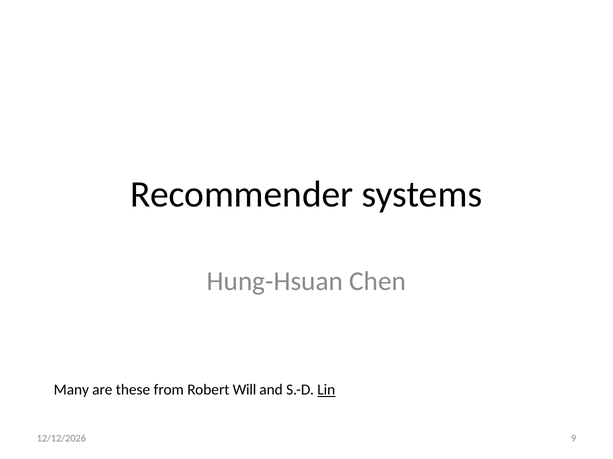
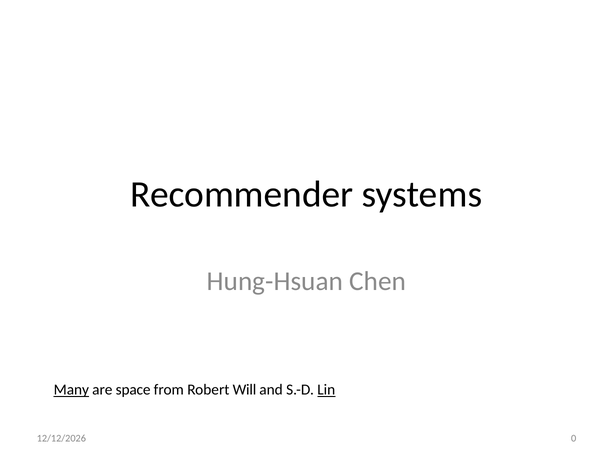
Many underline: none -> present
these: these -> space
9: 9 -> 0
